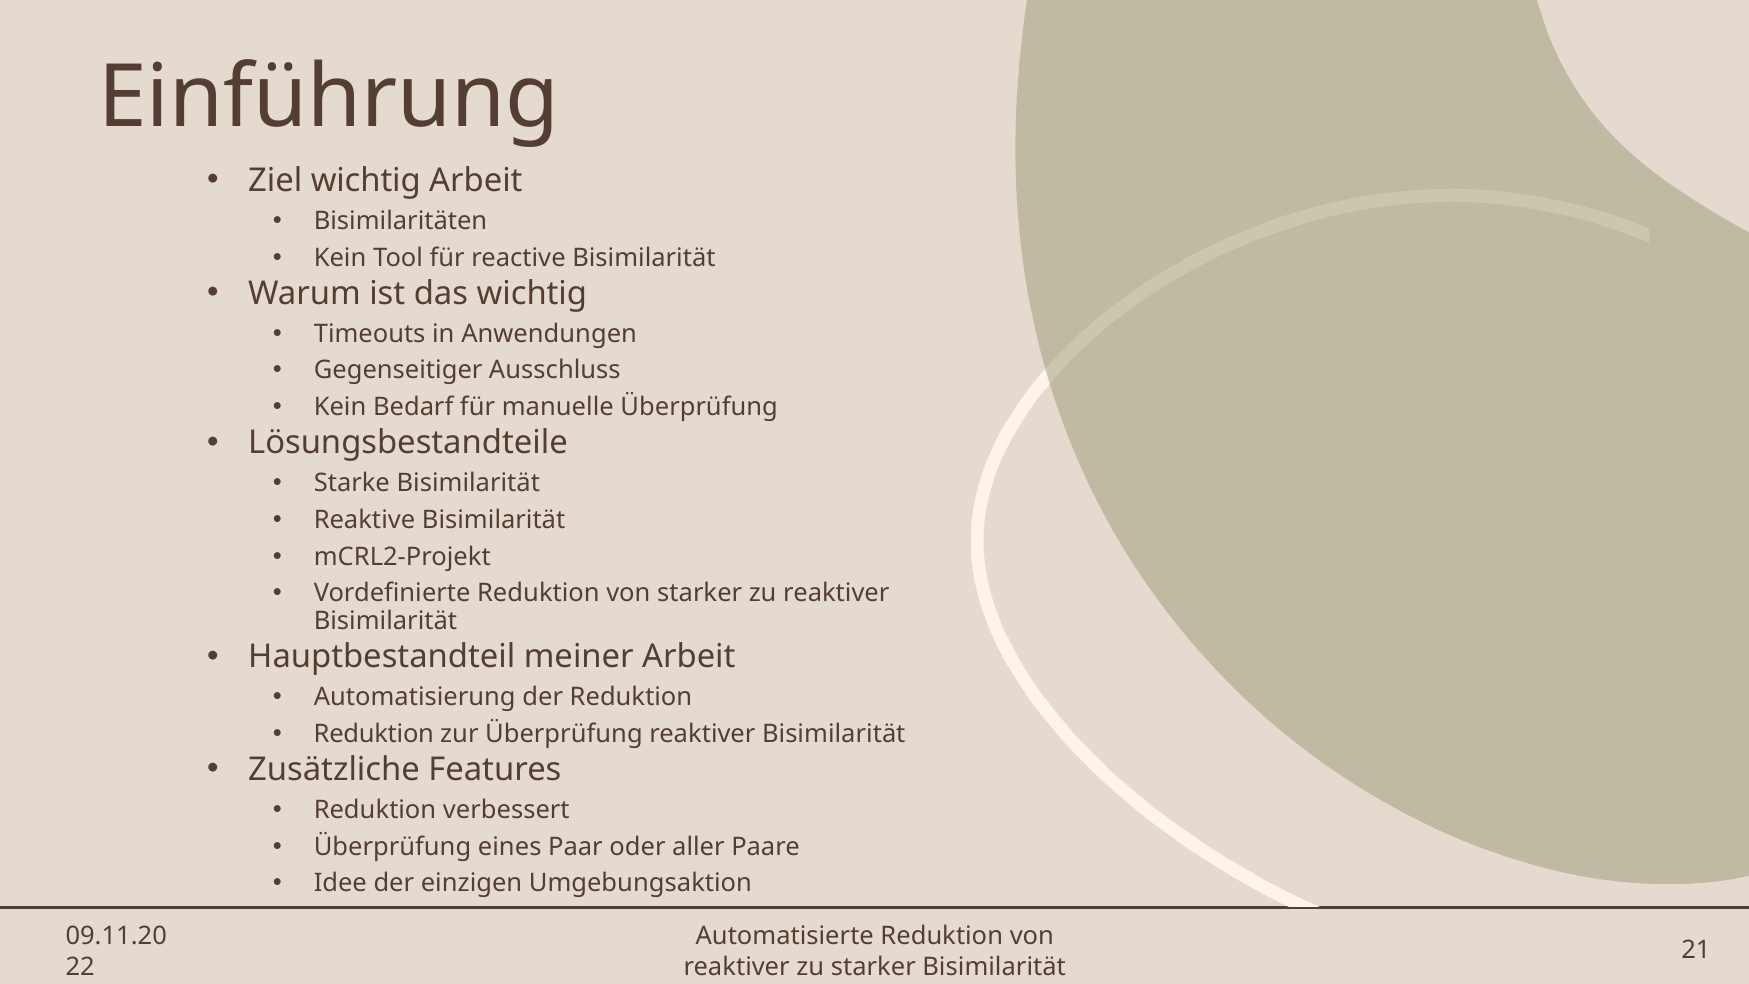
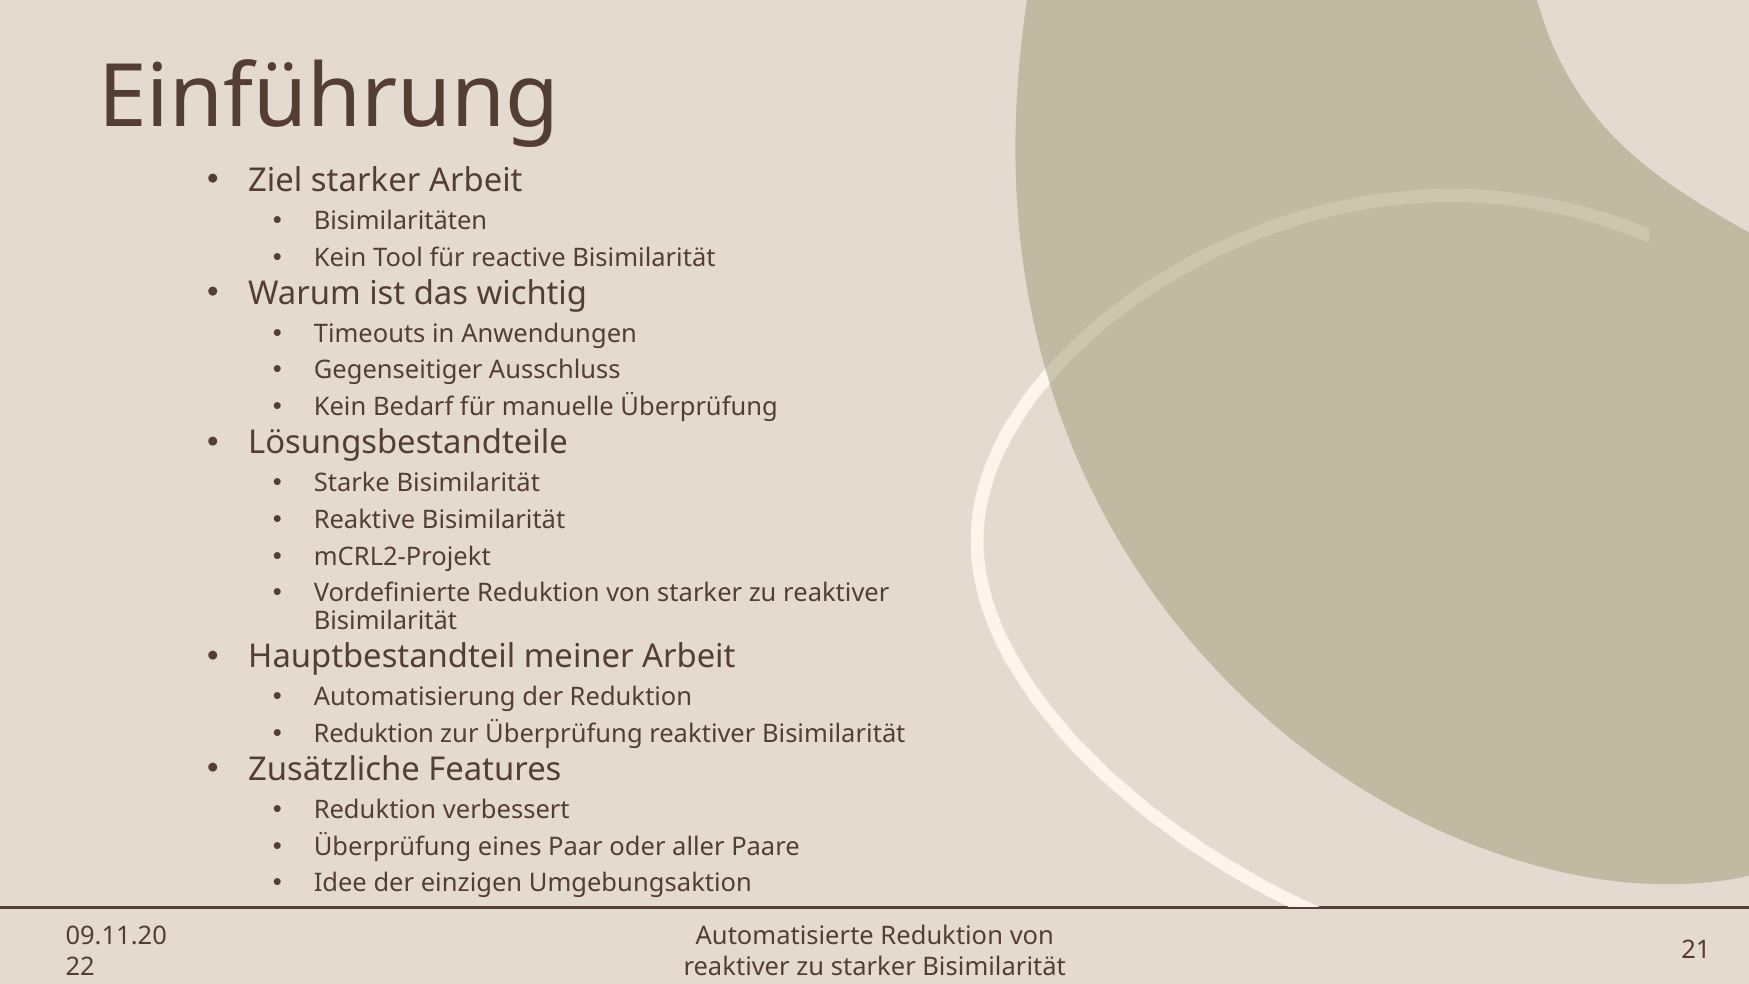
Ziel wichtig: wichtig -> starker
